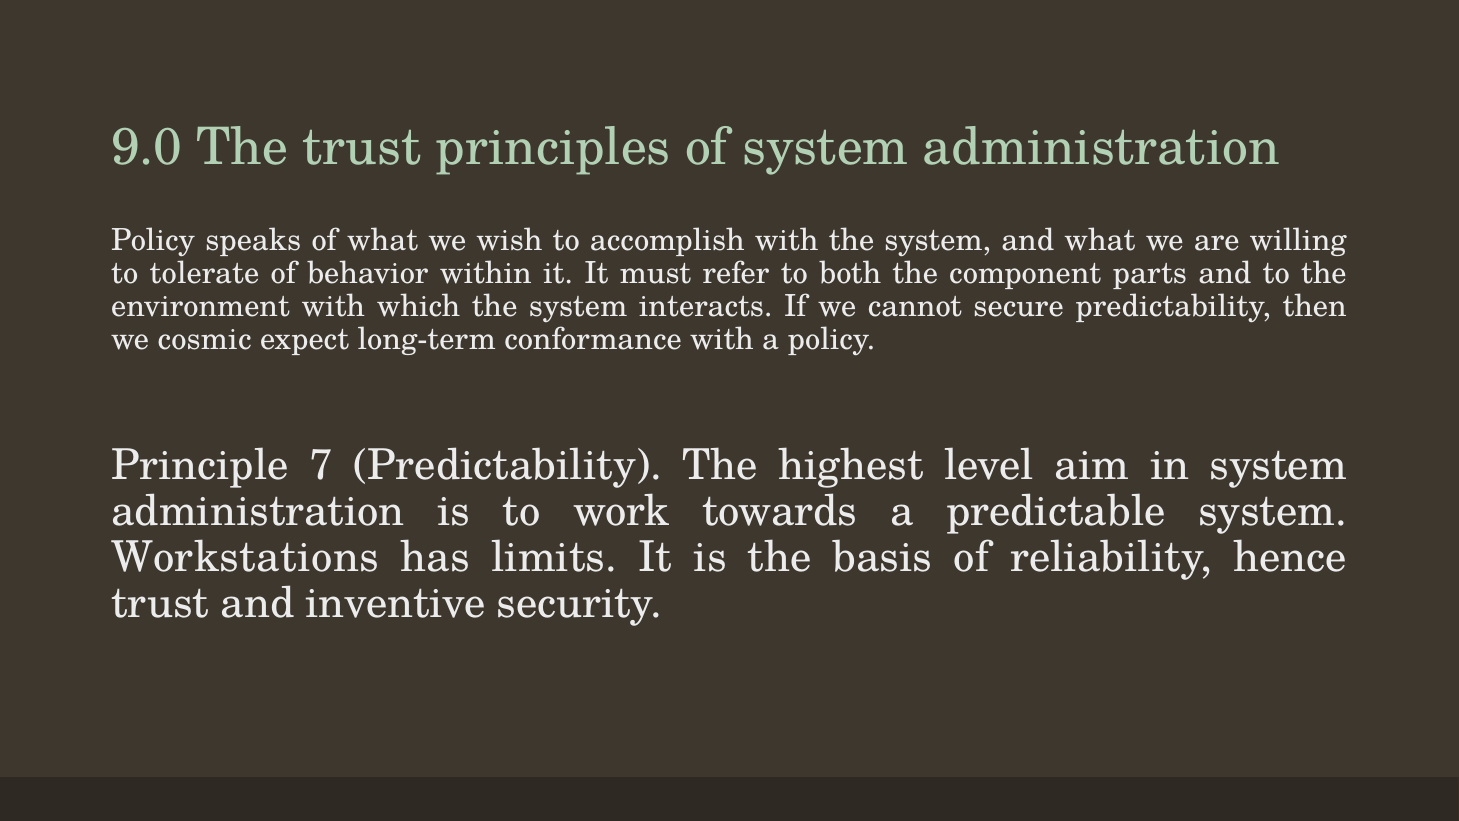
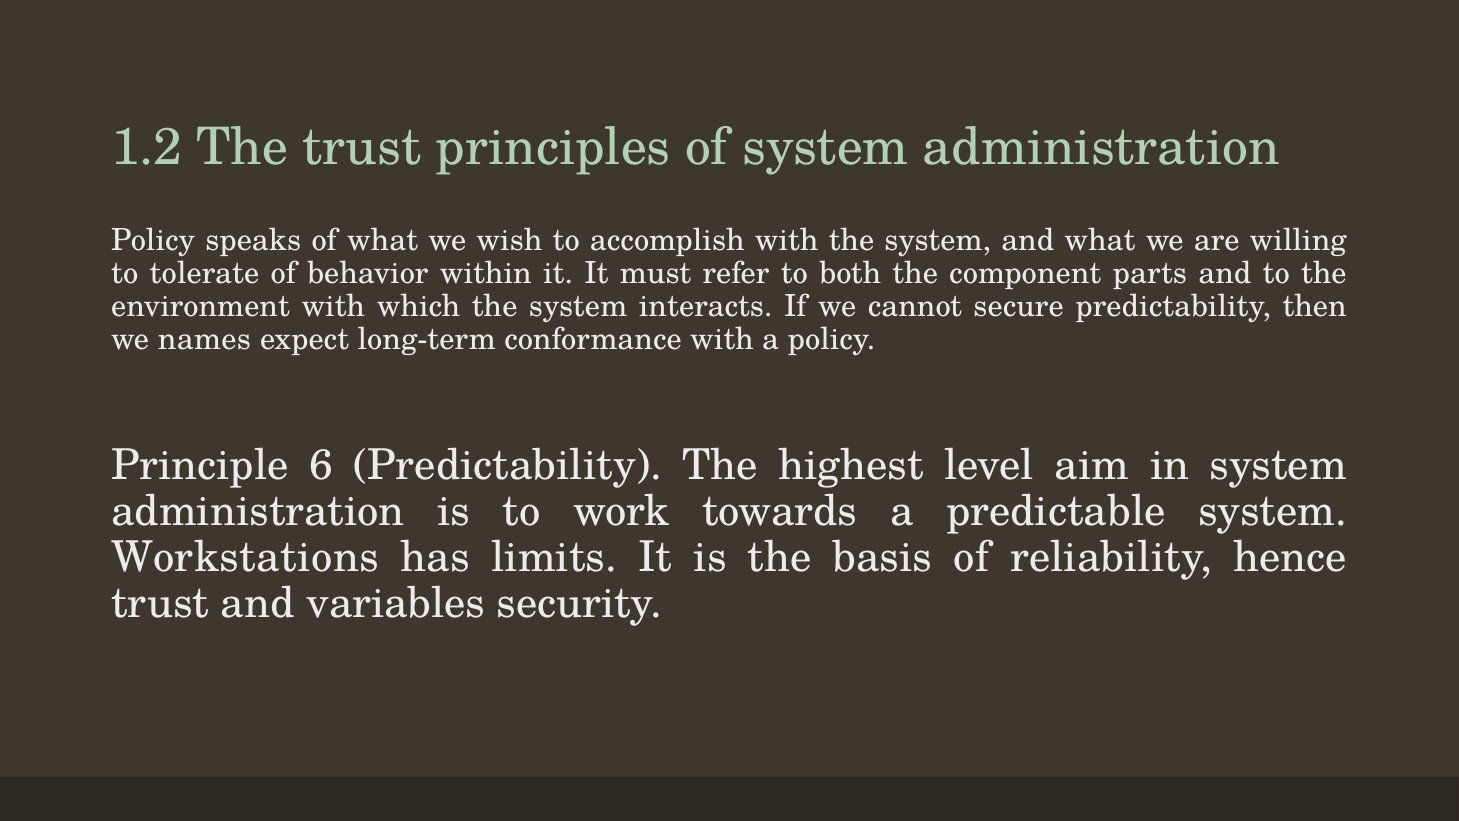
9.0: 9.0 -> 1.2
cosmic: cosmic -> names
7: 7 -> 6
inventive: inventive -> variables
